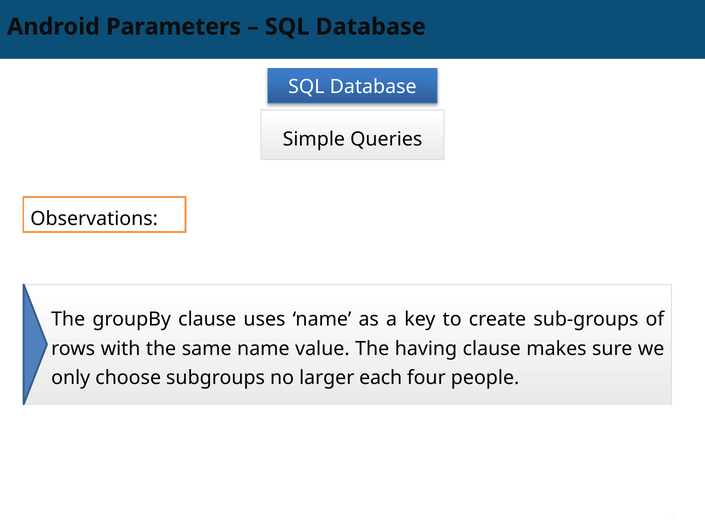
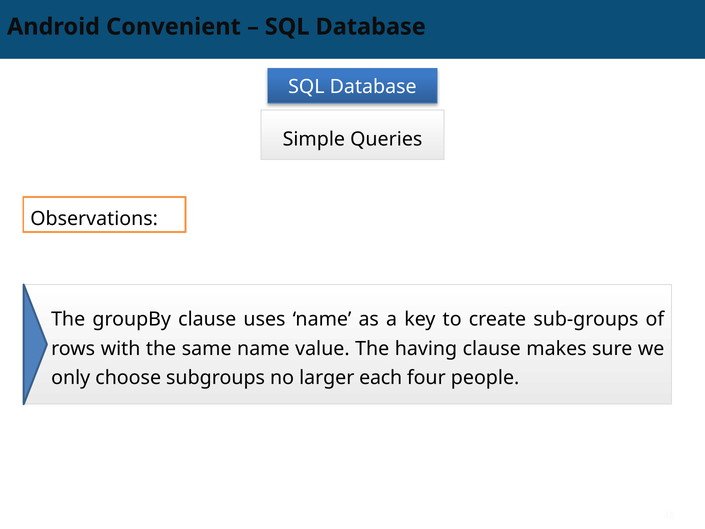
Parameters: Parameters -> Convenient
